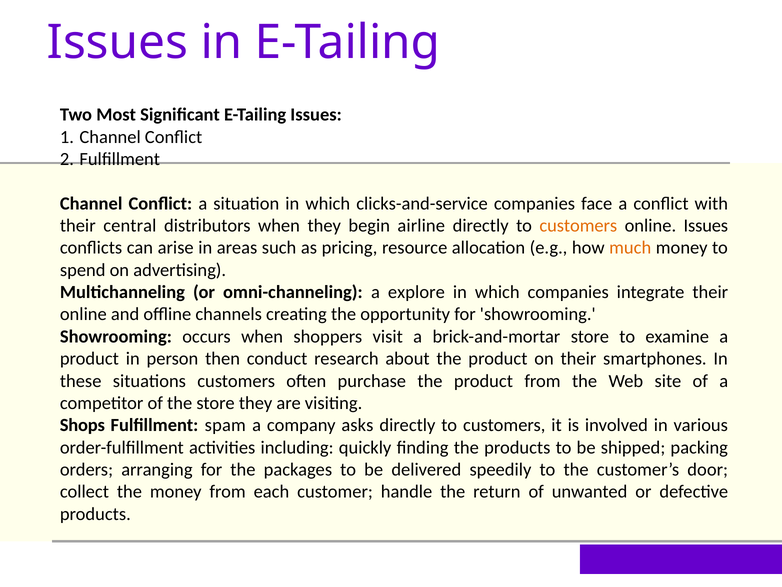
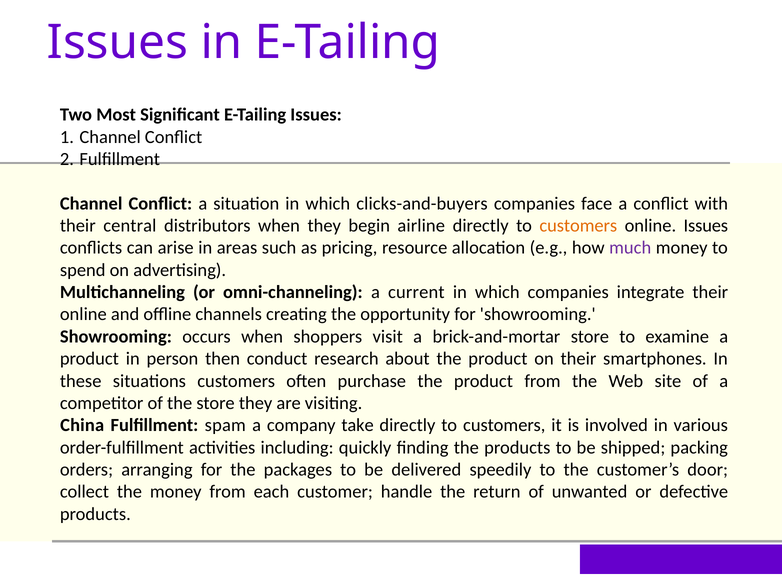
clicks-and-service: clicks-and-service -> clicks-and-buyers
much colour: orange -> purple
explore: explore -> current
Shops: Shops -> China
asks: asks -> take
